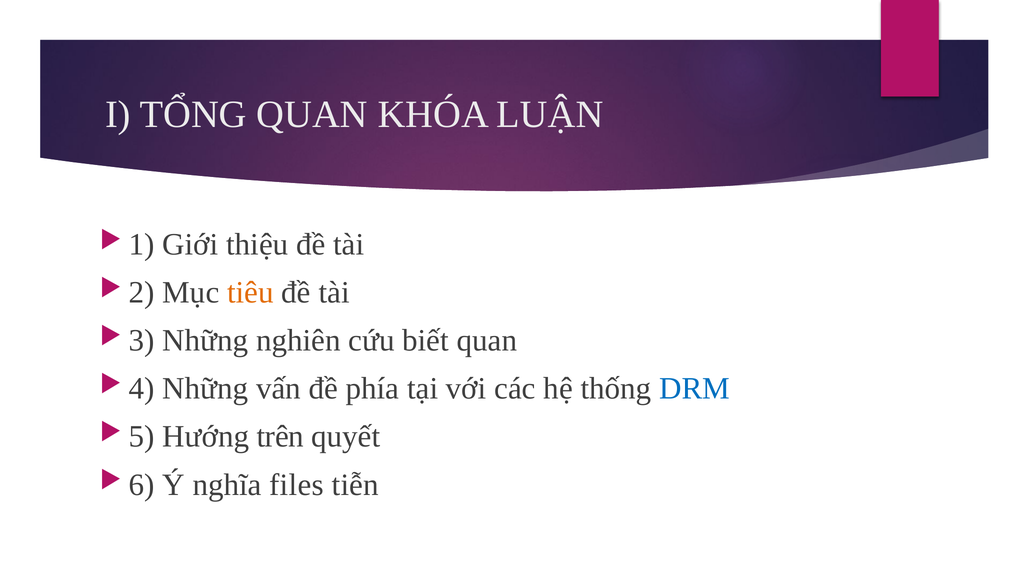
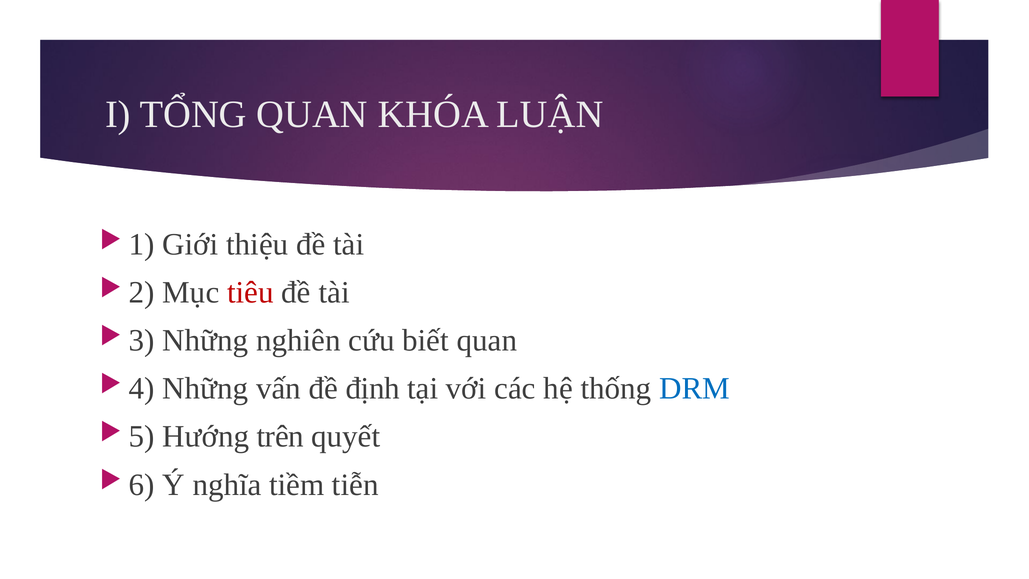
tiêu colour: orange -> red
phía: phía -> định
files: files -> tiềm
